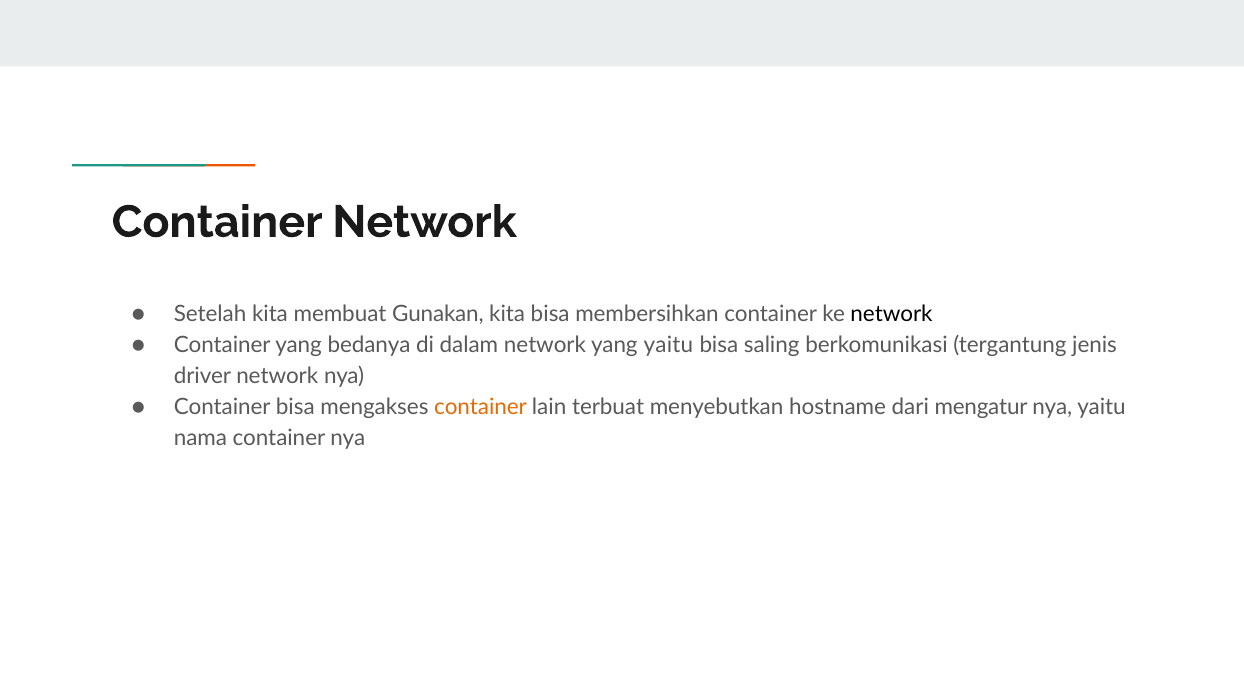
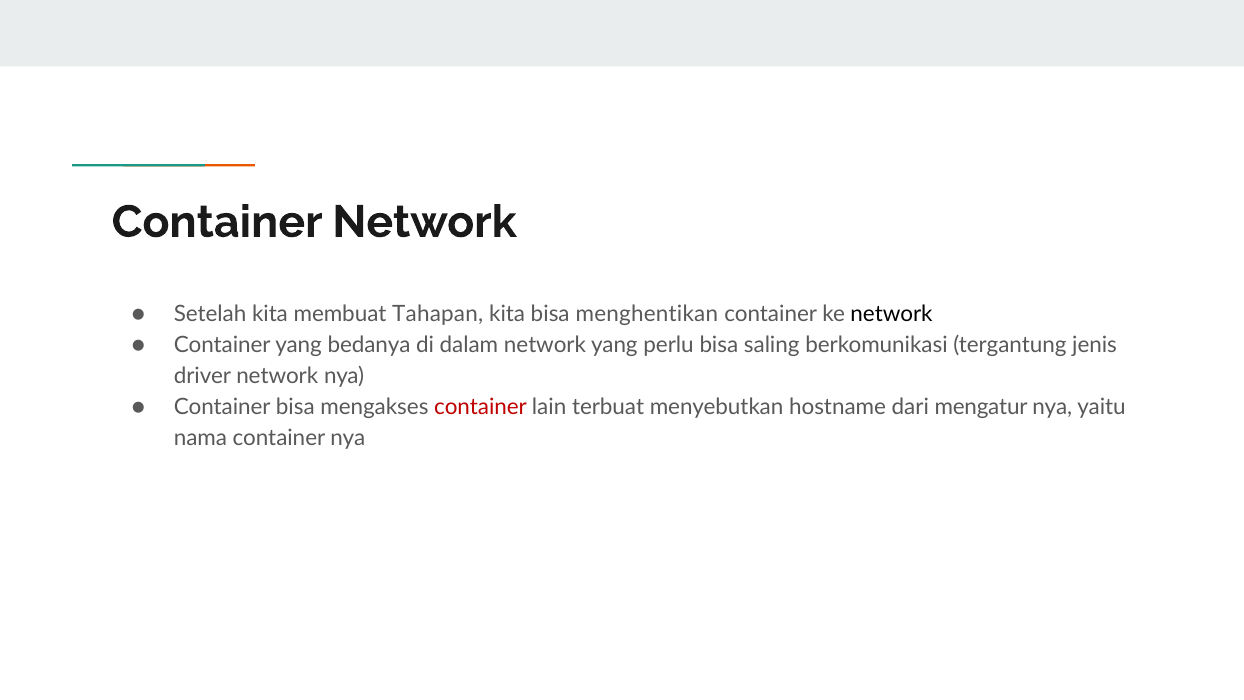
Gunakan: Gunakan -> Tahapan
membersihkan: membersihkan -> menghentikan
yang yaitu: yaitu -> perlu
container at (480, 407) colour: orange -> red
